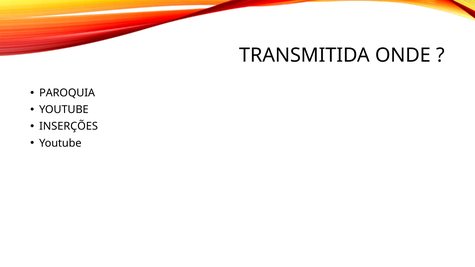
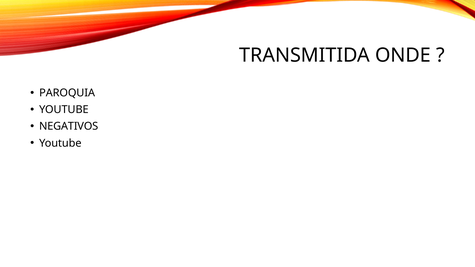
INSERÇÕES: INSERÇÕES -> NEGATIVOS
